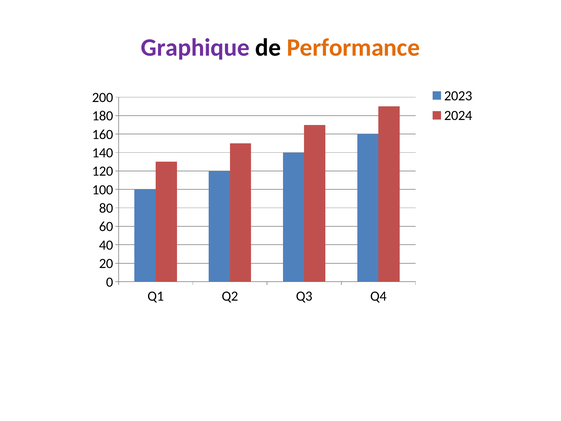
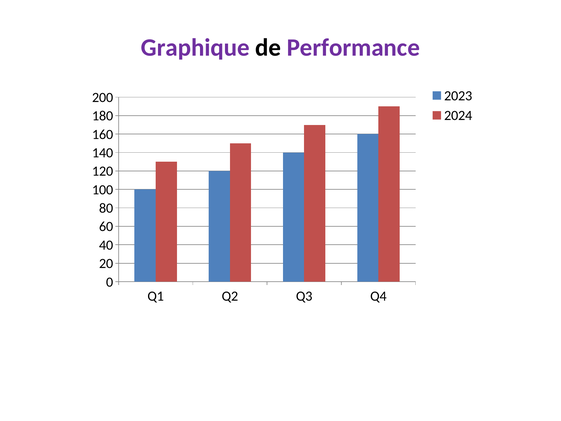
Performance colour: orange -> purple
